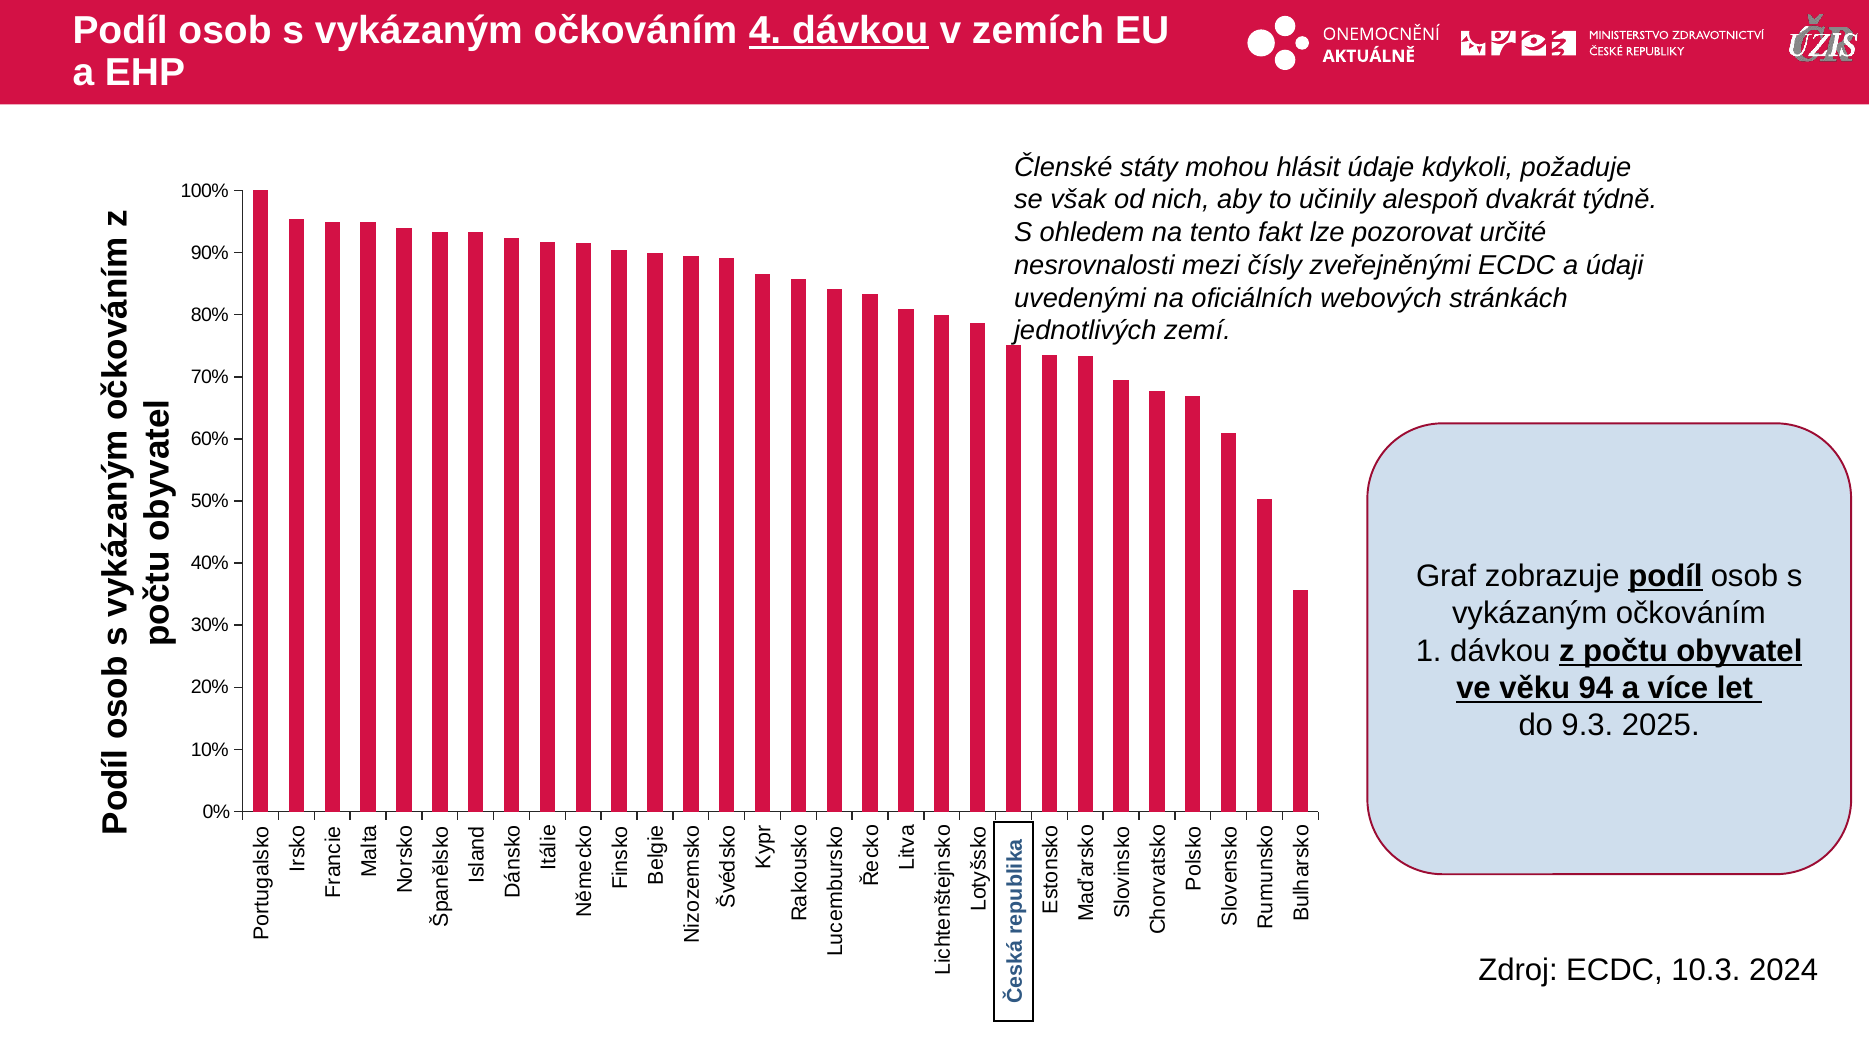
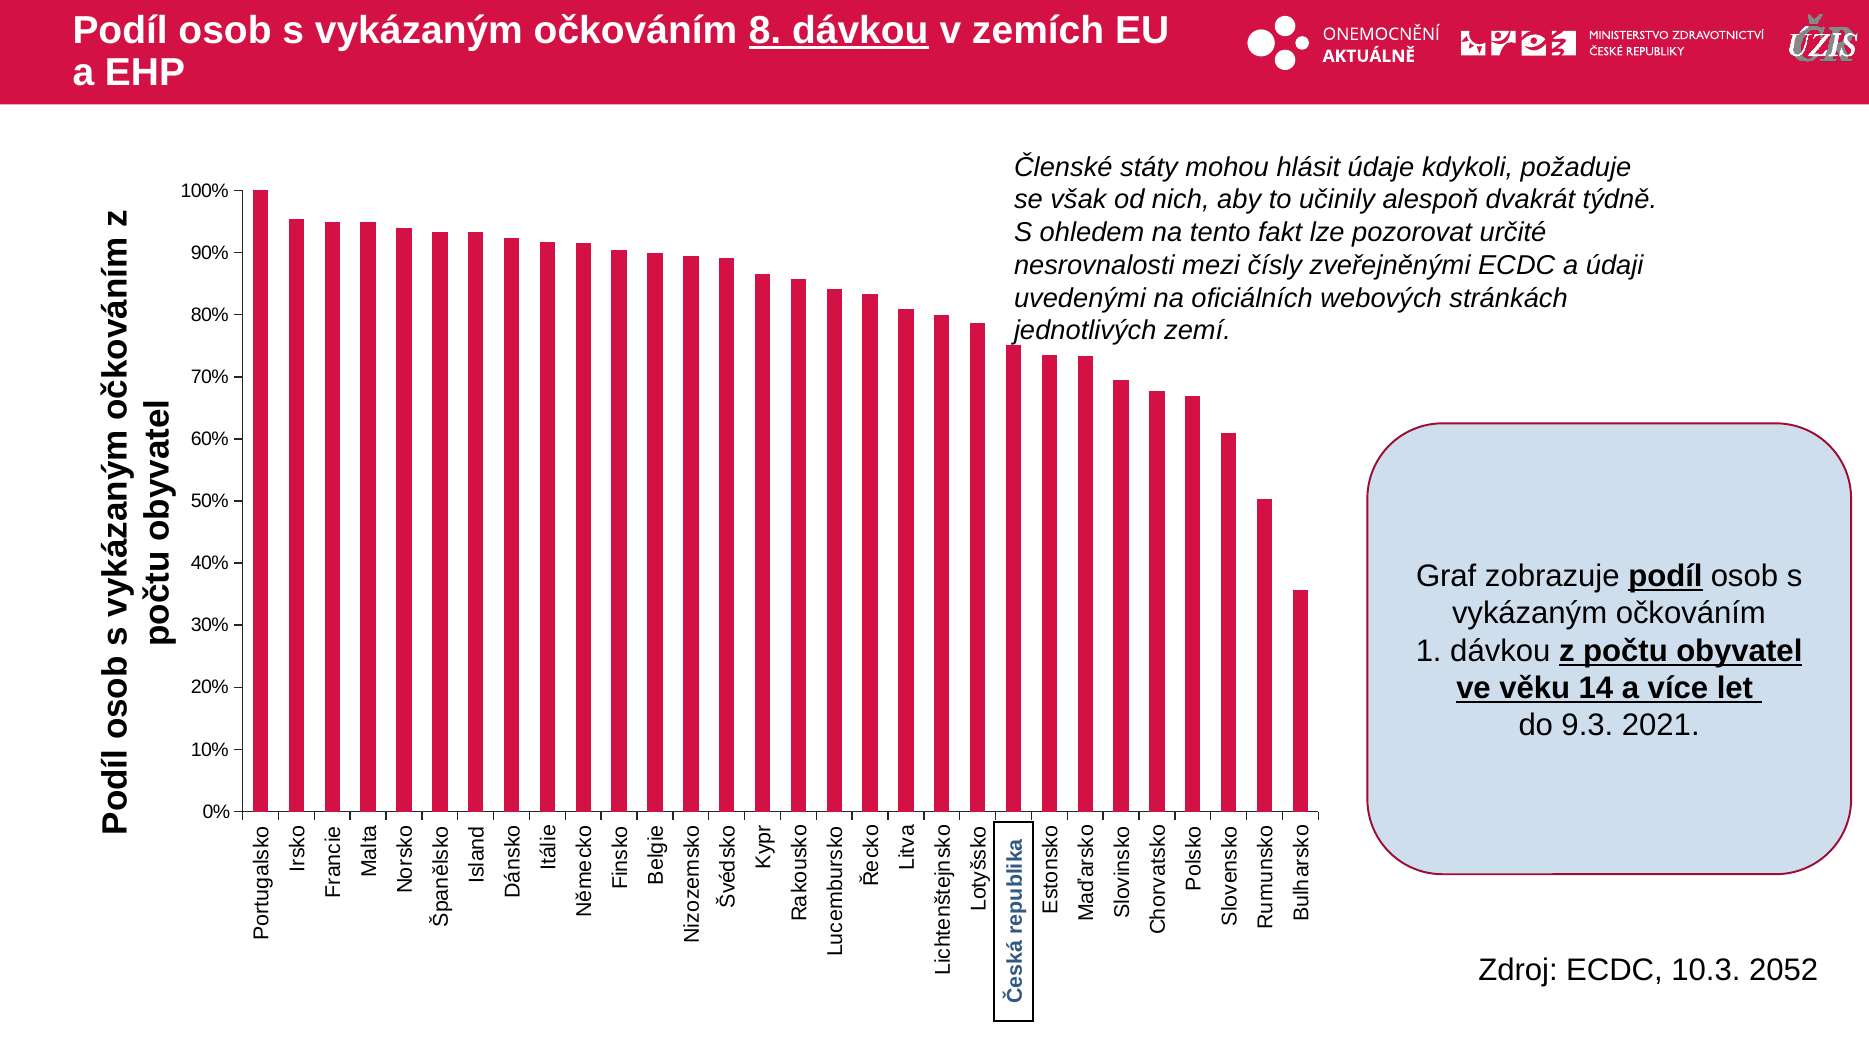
4: 4 -> 8
94: 94 -> 14
2025: 2025 -> 2021
2024: 2024 -> 2052
